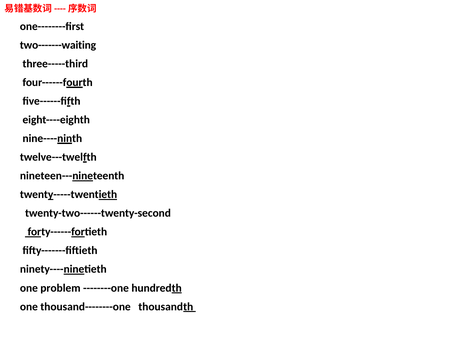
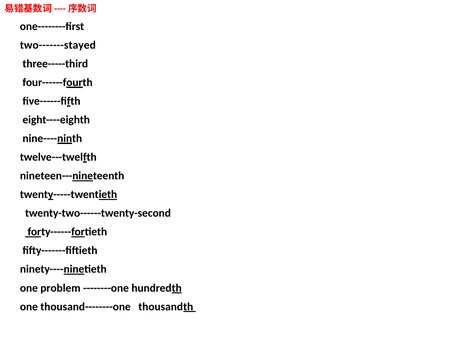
two-------waiting: two-------waiting -> two-------stayed
